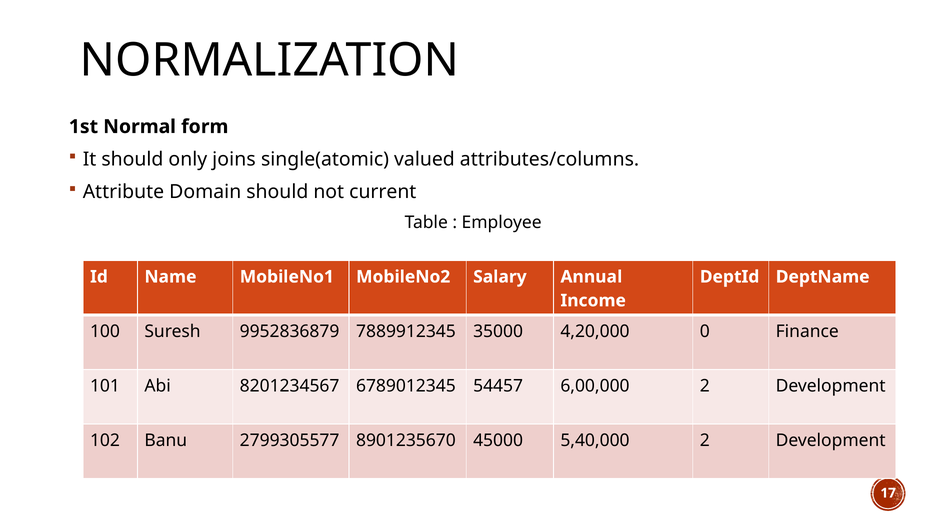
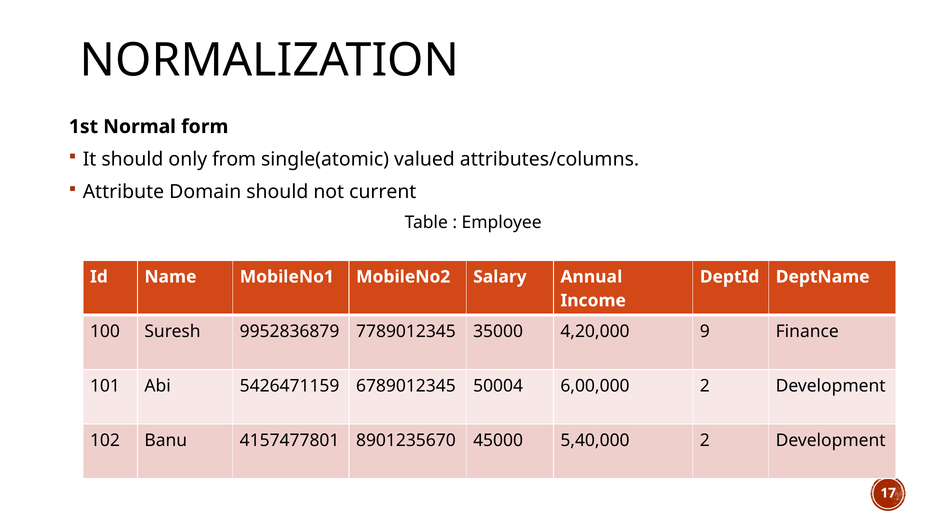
joins: joins -> from
7889912345: 7889912345 -> 7789012345
0: 0 -> 9
8201234567: 8201234567 -> 5426471159
54457: 54457 -> 50004
2799305577: 2799305577 -> 4157477801
